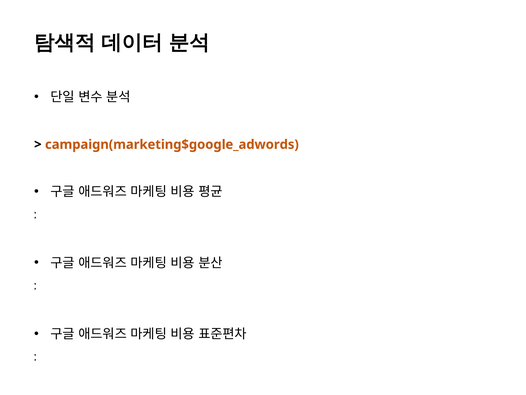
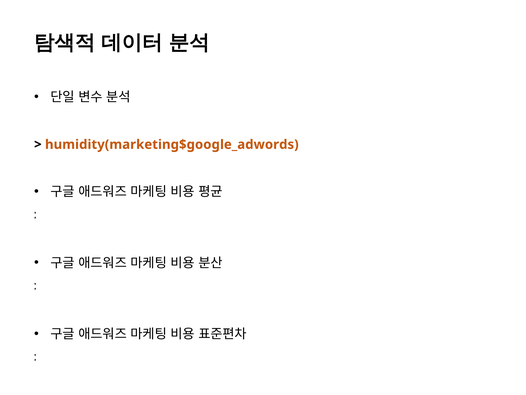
campaign(marketing$google_adwords: campaign(marketing$google_adwords -> humidity(marketing$google_adwords
